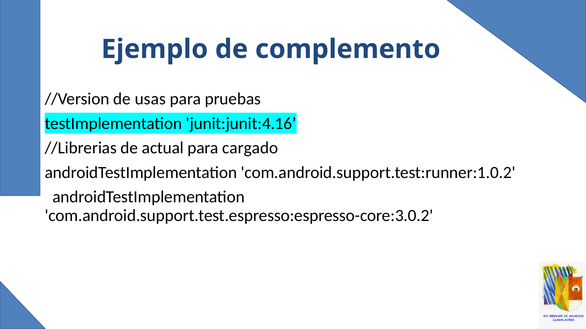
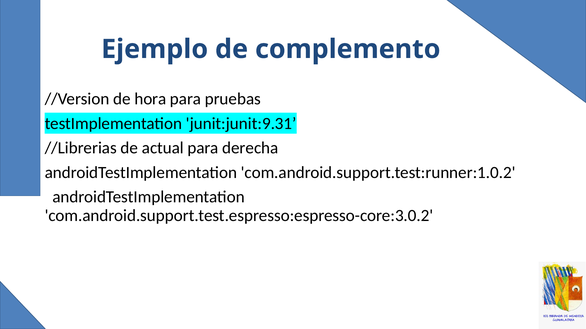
usas: usas -> hora
junit:junit:4.16: junit:junit:4.16 -> junit:junit:9.31
cargado: cargado -> derecha
